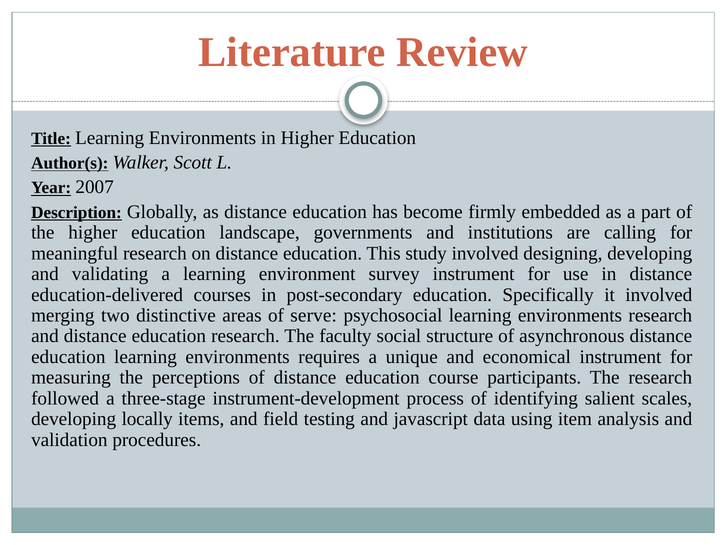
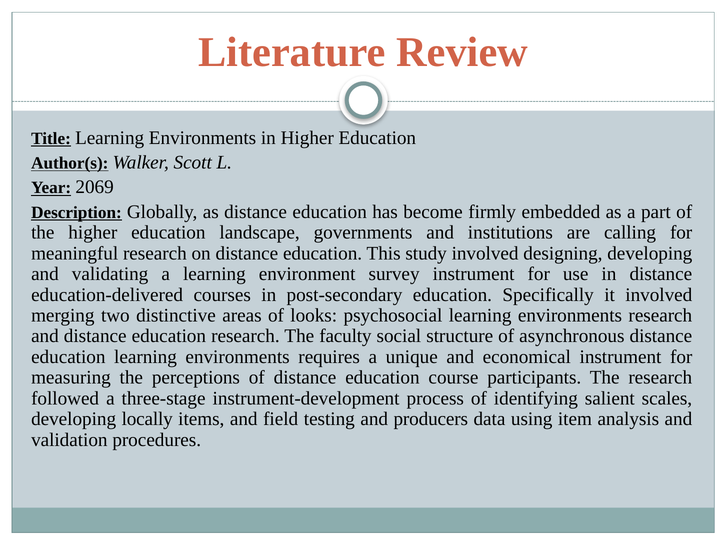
2007: 2007 -> 2069
serve: serve -> looks
javascript: javascript -> producers
